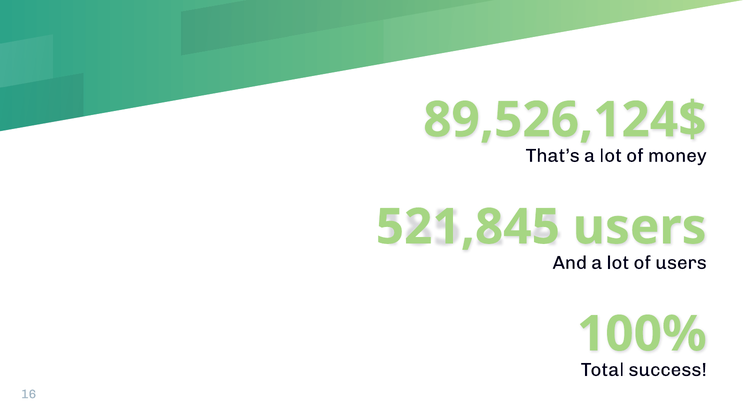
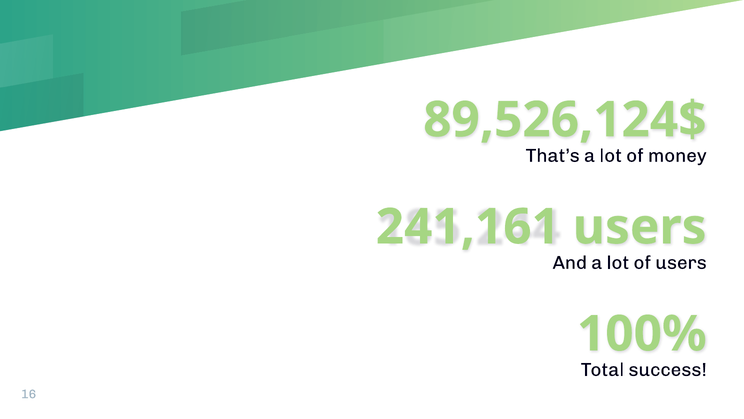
521,845: 521,845 -> 241,161
